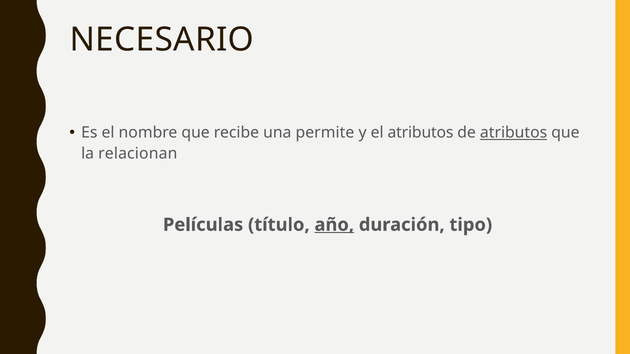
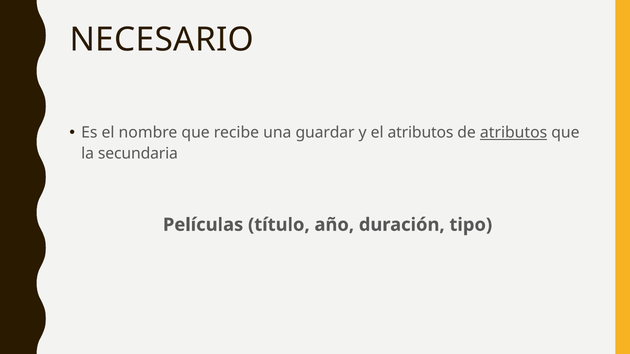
permite: permite -> guardar
relacionan: relacionan -> secundaria
año underline: present -> none
